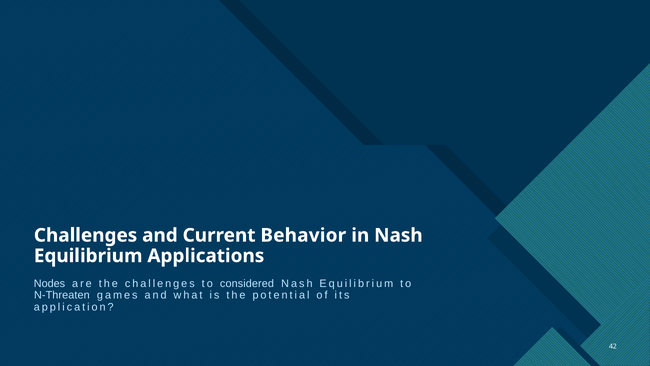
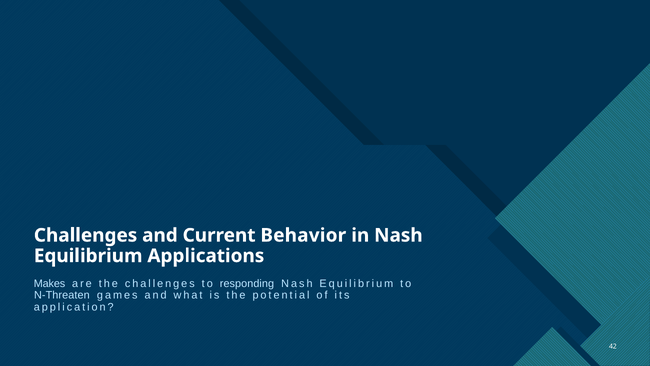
Nodes: Nodes -> Makes
considered: considered -> responding
